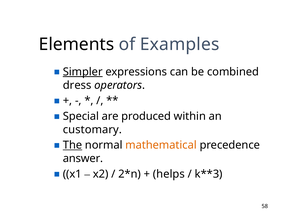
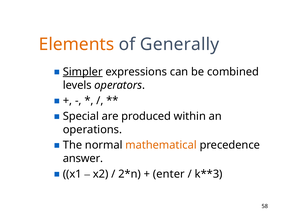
Elements colour: black -> orange
Examples: Examples -> Generally
dress: dress -> levels
customary: customary -> operations
The underline: present -> none
helps: helps -> enter
